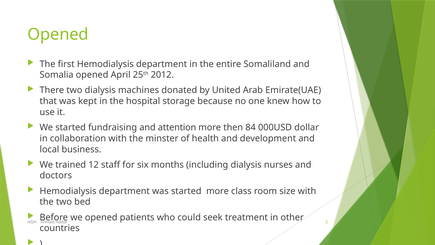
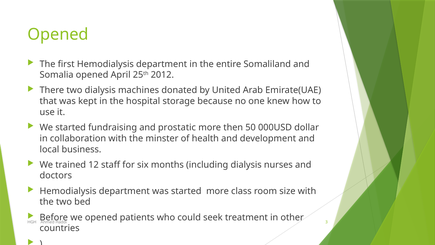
attention: attention -> prostatic
84: 84 -> 50
